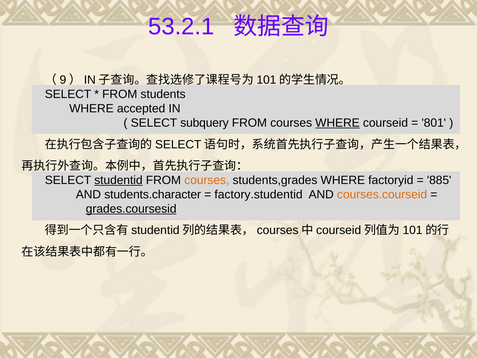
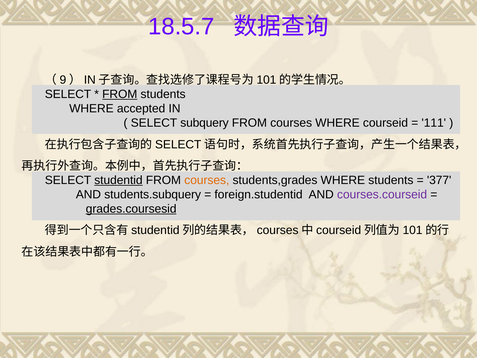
53.2.1: 53.2.1 -> 18.5.7
FROM at (120, 94) underline: none -> present
WHERE at (337, 123) underline: present -> none
801: 801 -> 111
WHERE factoryid: factoryid -> students
885: 885 -> 377
students.character: students.character -> students.subquery
factory.studentid: factory.studentid -> foreign.studentid
courses.courseid colour: orange -> purple
